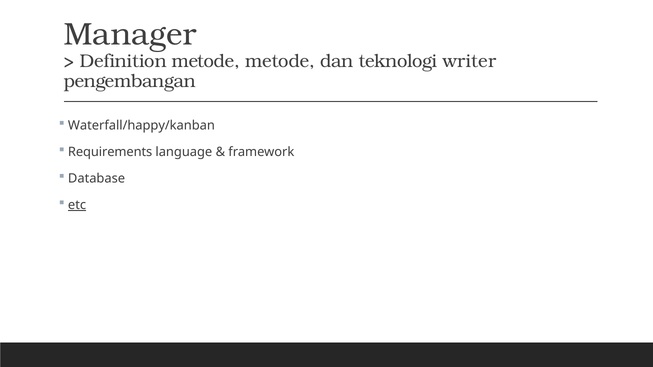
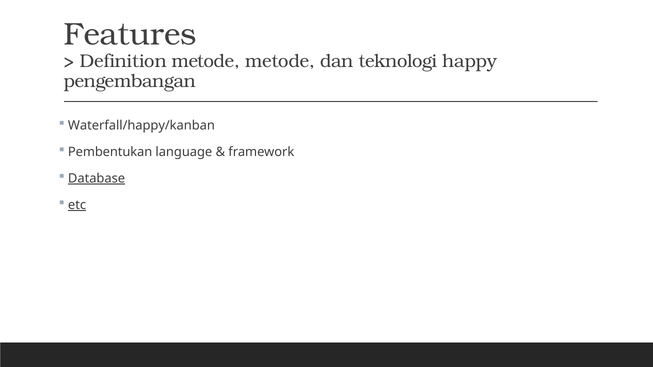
Manager: Manager -> Features
writer: writer -> happy
Requirements: Requirements -> Pembentukan
Database underline: none -> present
